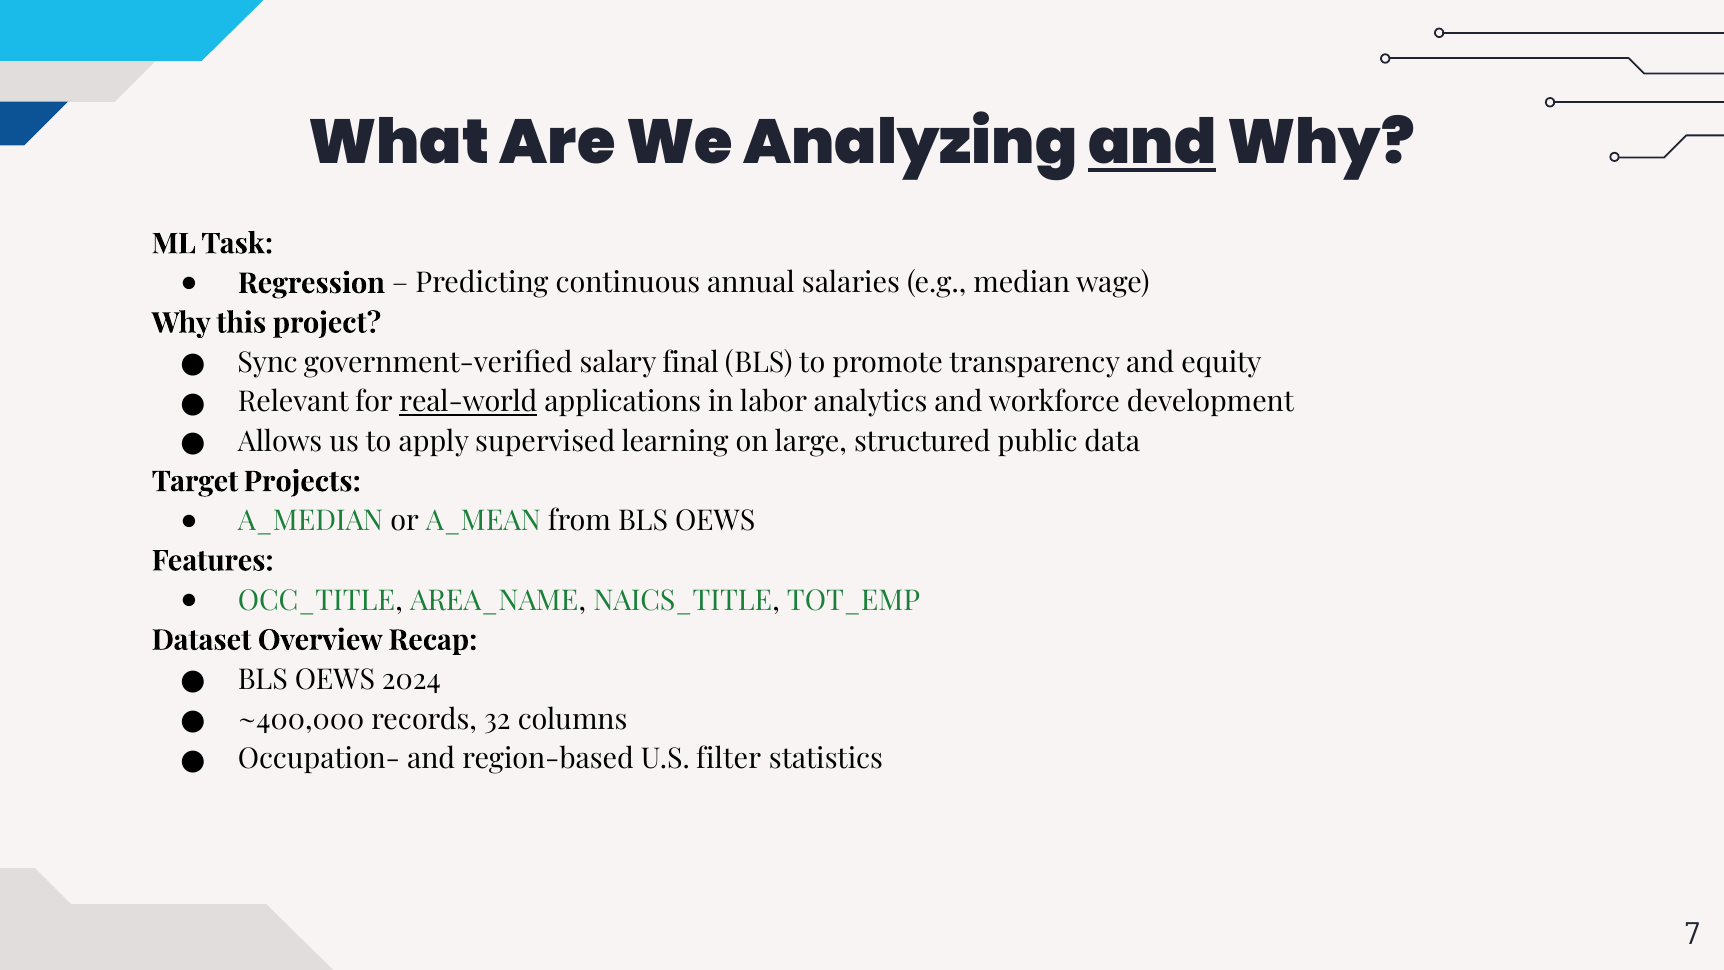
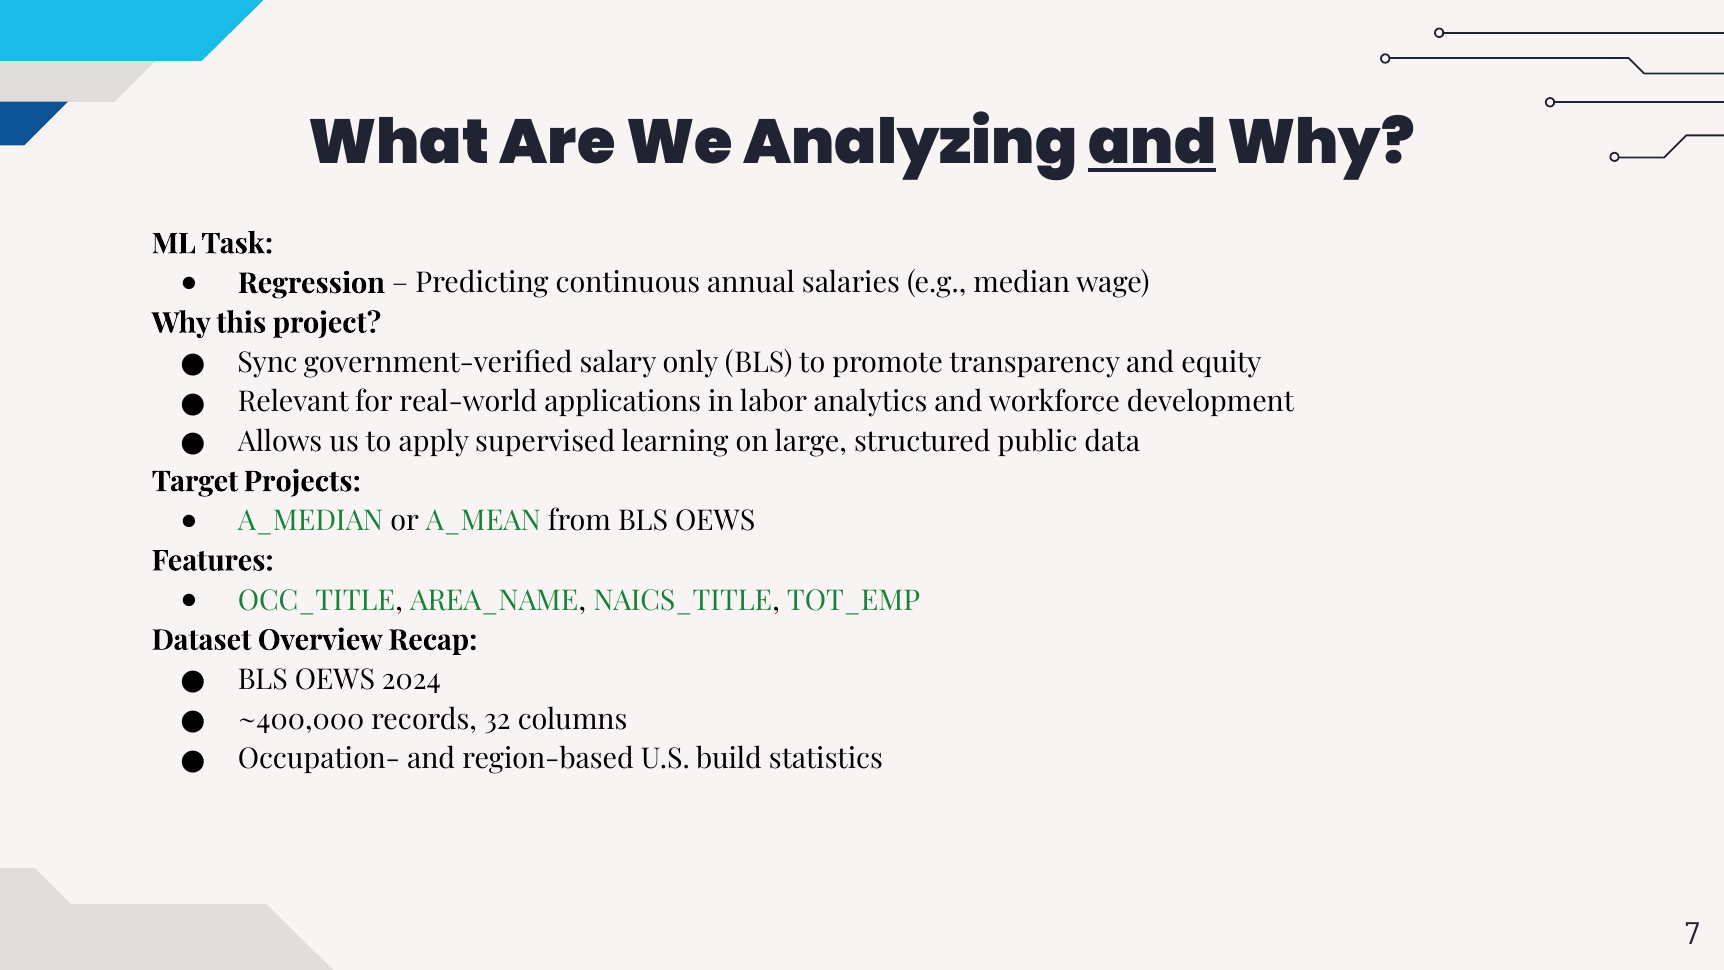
final: final -> only
real-world underline: present -> none
filter: filter -> build
